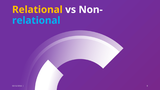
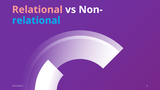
Relational at (37, 10) colour: yellow -> pink
